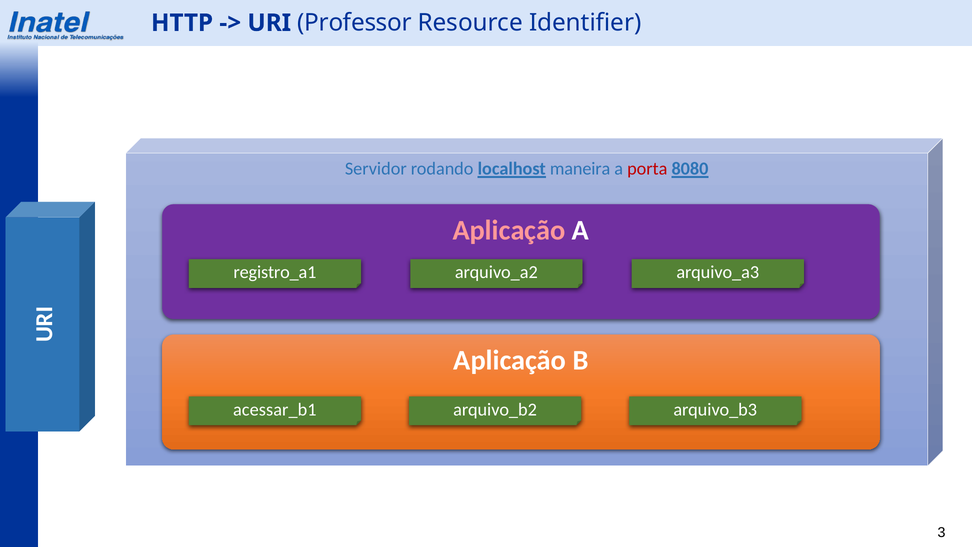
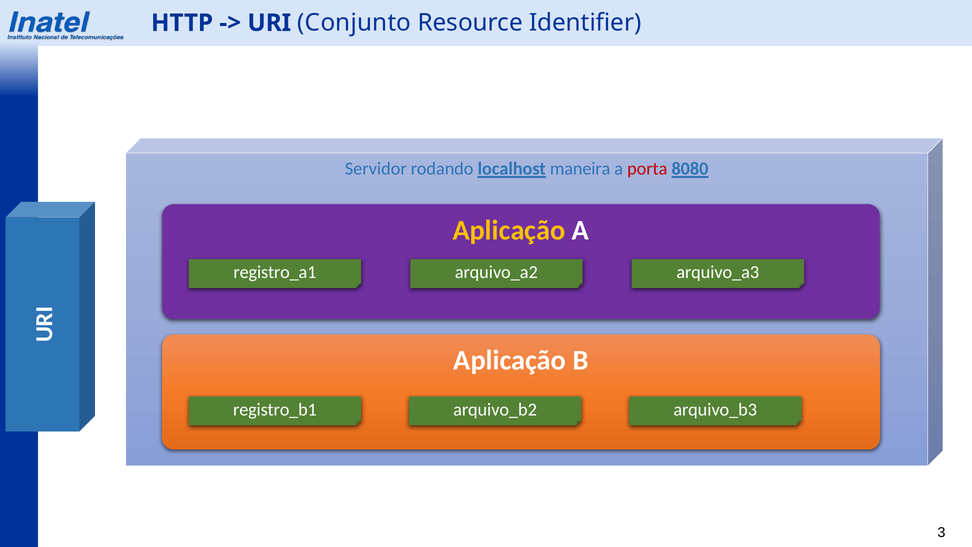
Professor: Professor -> Conjunto
Aplicação at (509, 230) colour: pink -> yellow
acessar_b1: acessar_b1 -> registro_b1
